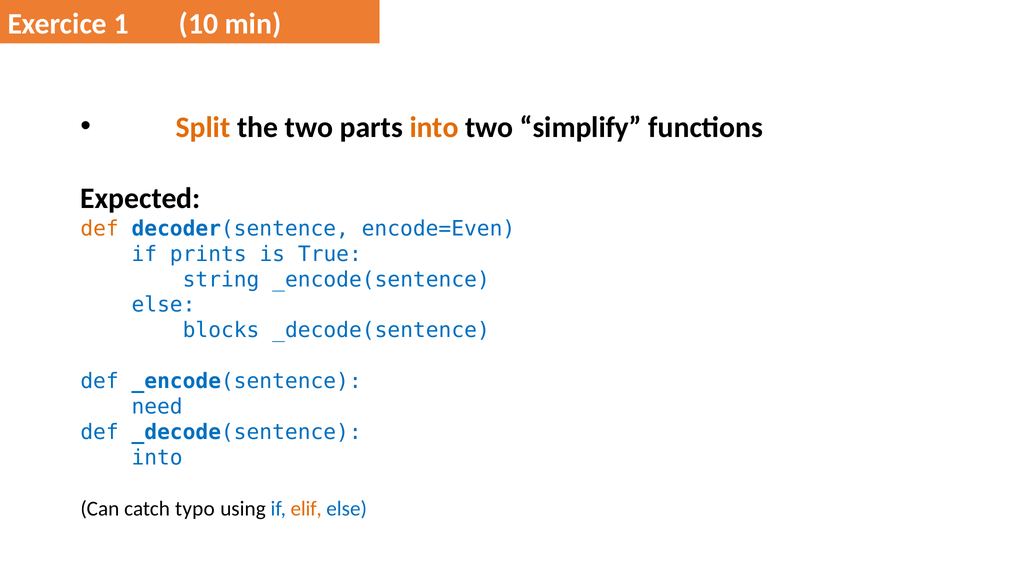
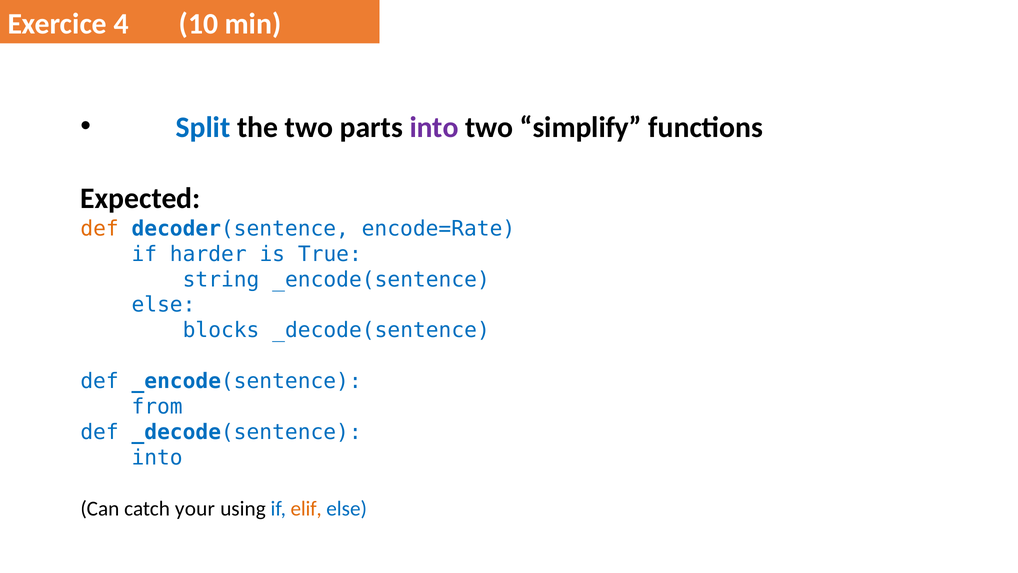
1: 1 -> 4
Split colour: orange -> blue
into at (434, 127) colour: orange -> purple
encode=Even: encode=Even -> encode=Rate
prints: prints -> harder
need: need -> from
typo: typo -> your
